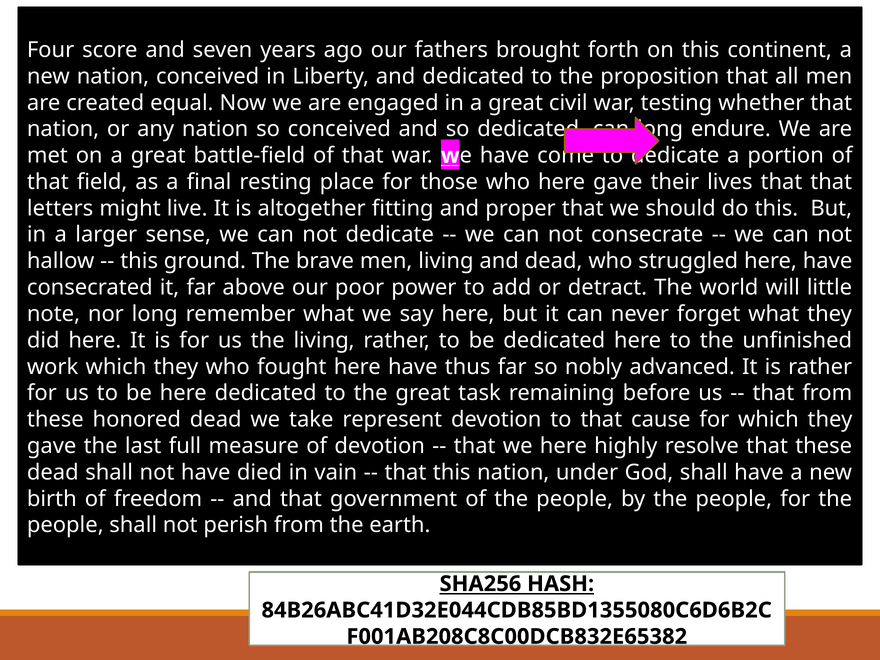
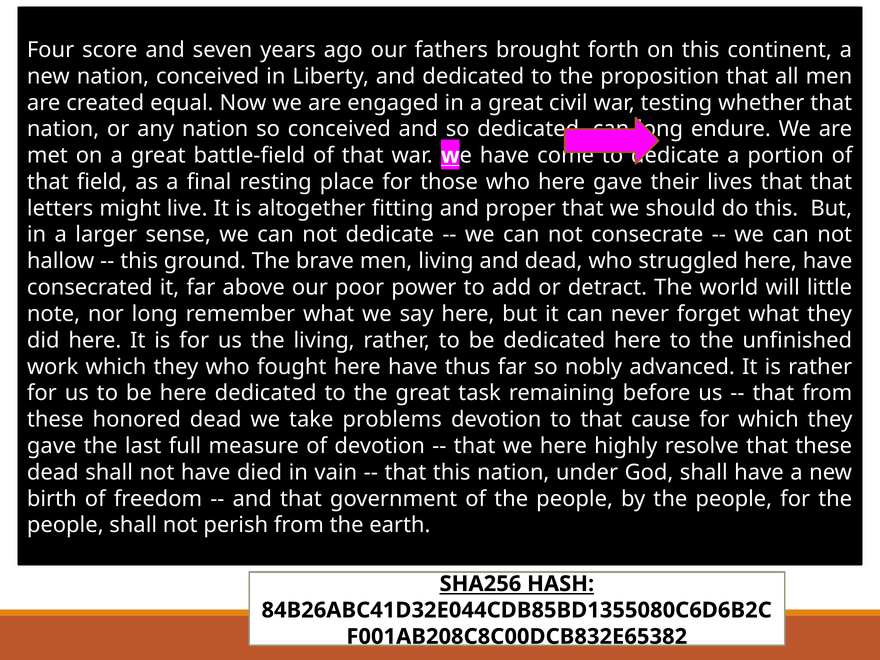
represent: represent -> problems
